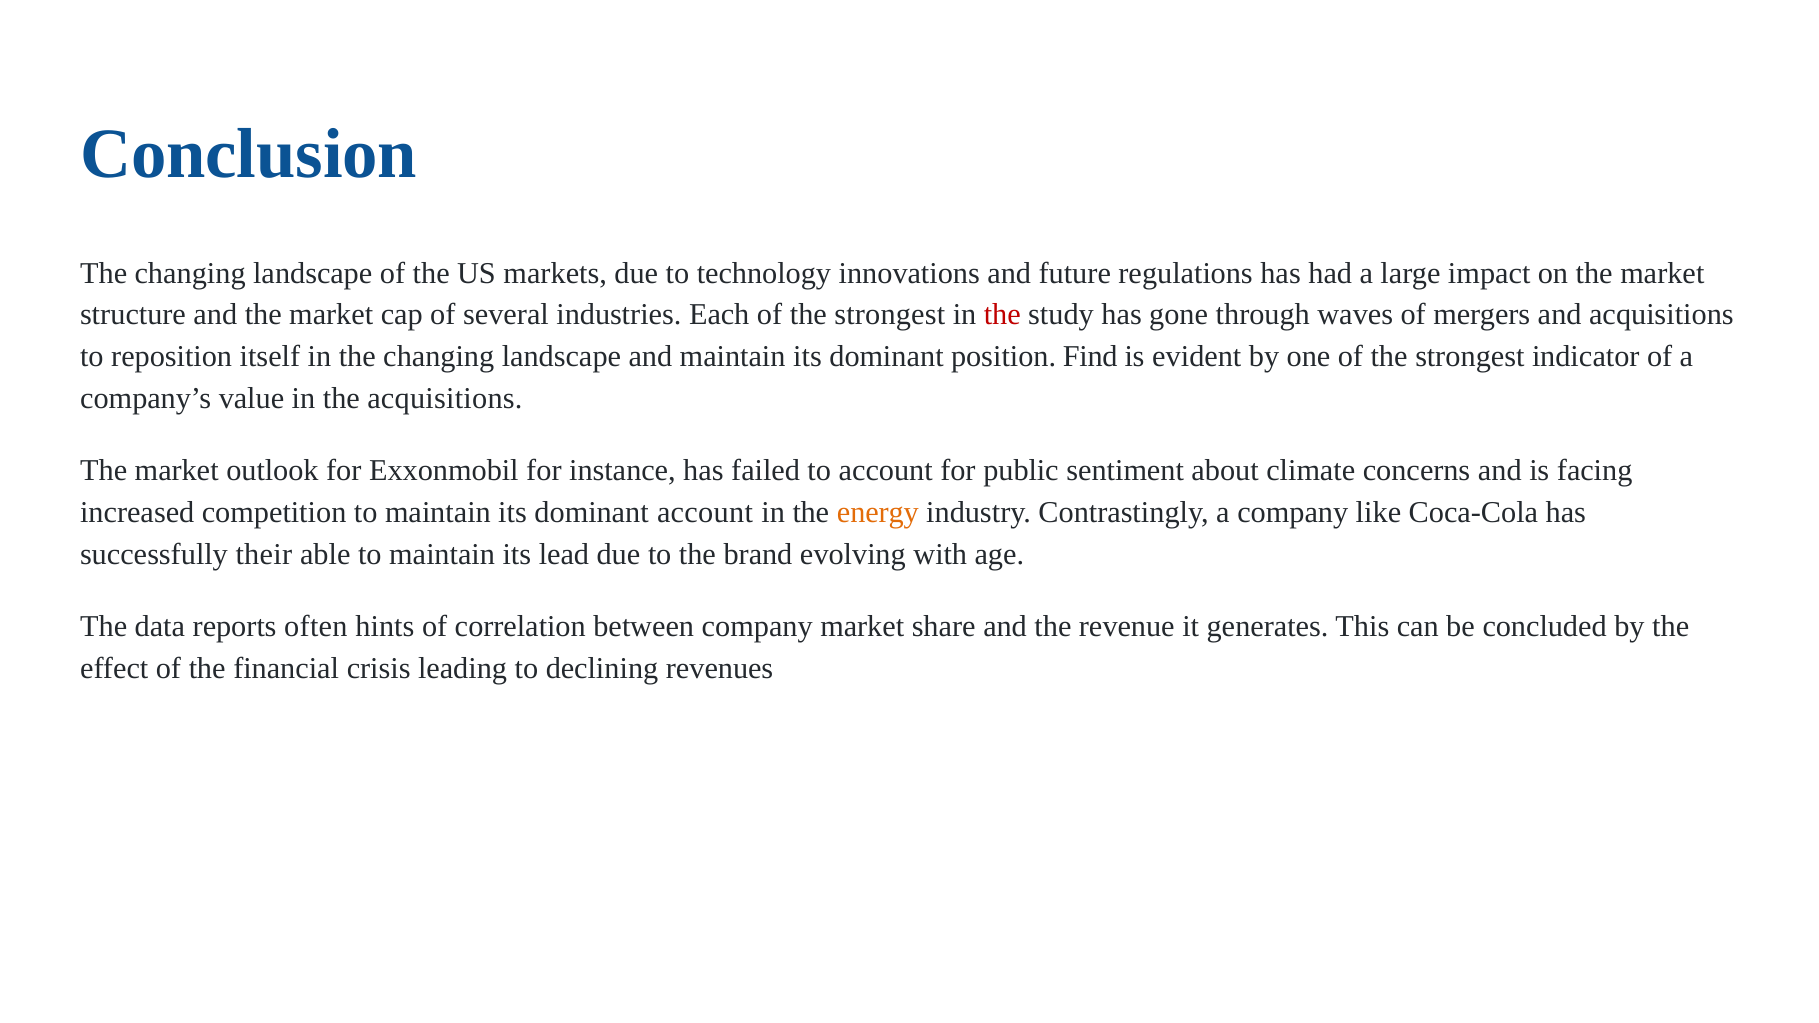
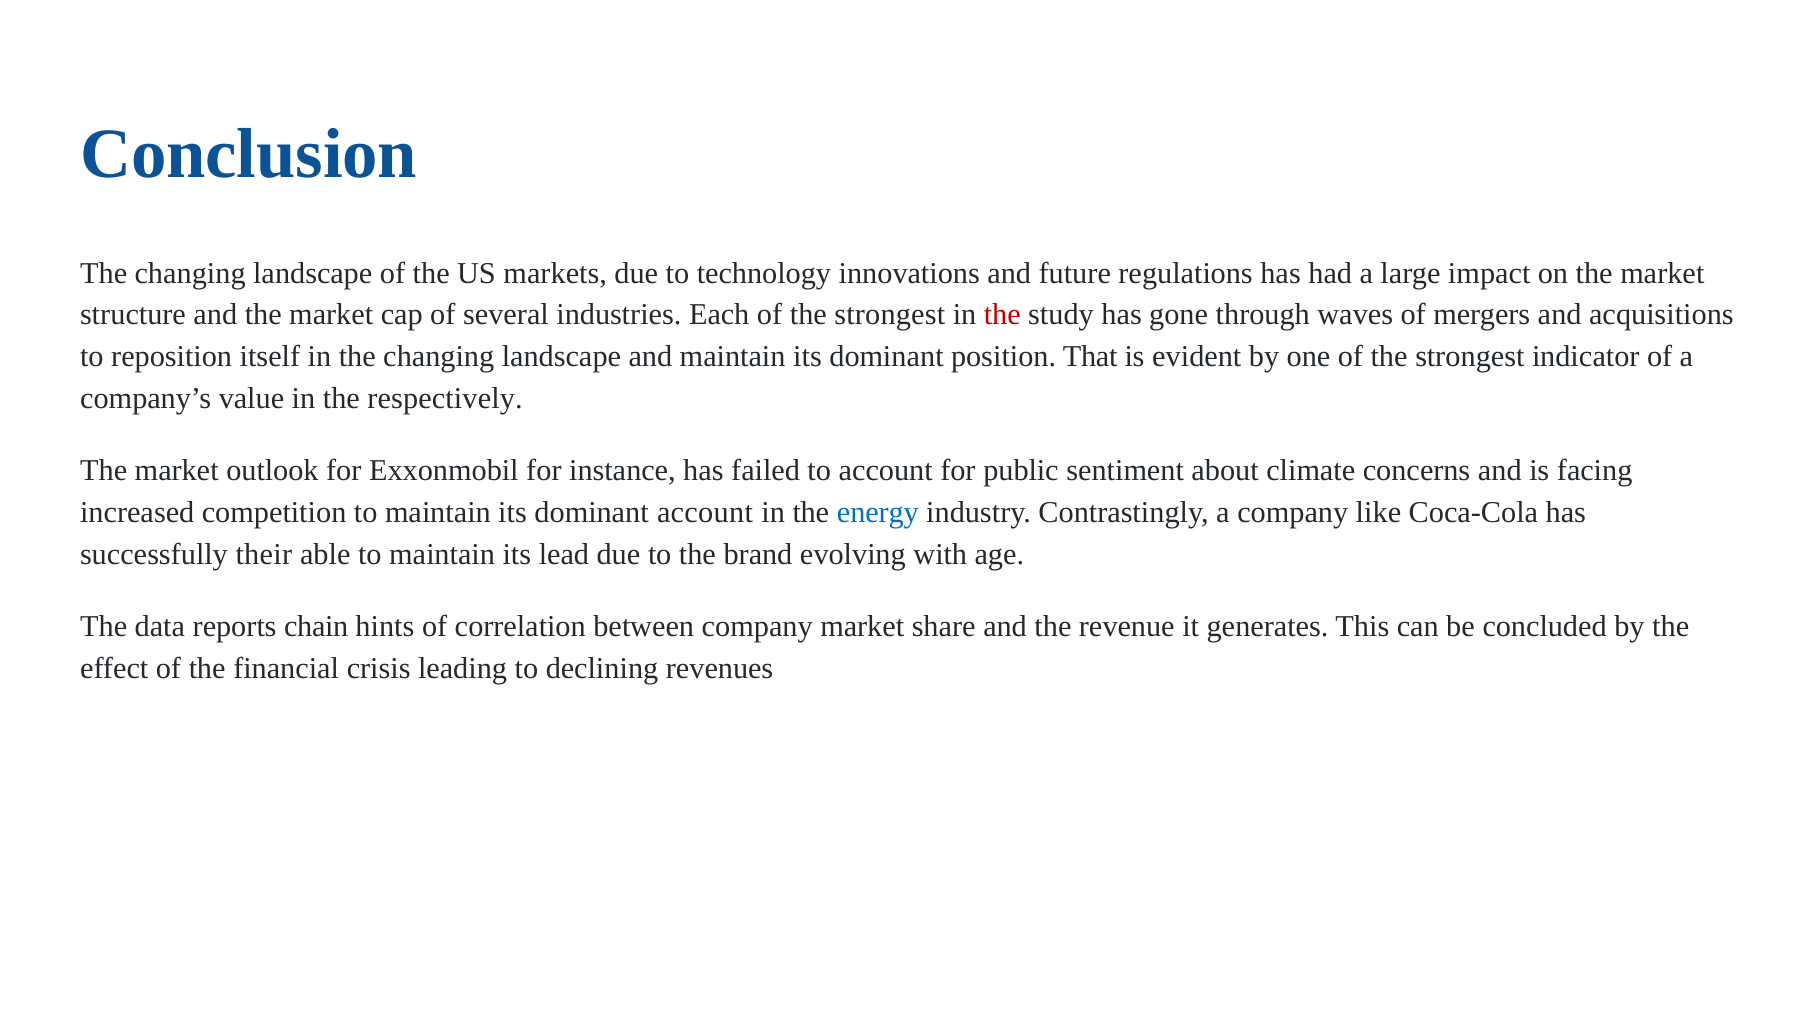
Find: Find -> That
the acquisitions: acquisitions -> respectively
energy colour: orange -> blue
often: often -> chain
